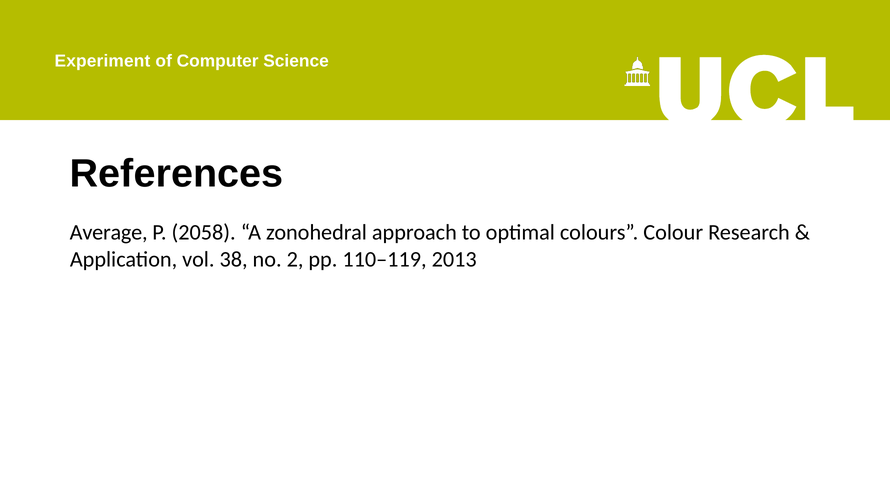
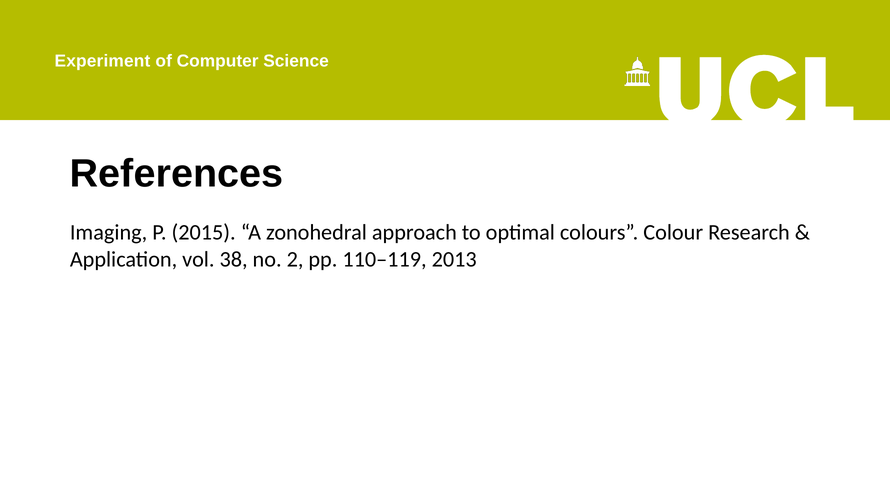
Average: Average -> Imaging
2058: 2058 -> 2015
